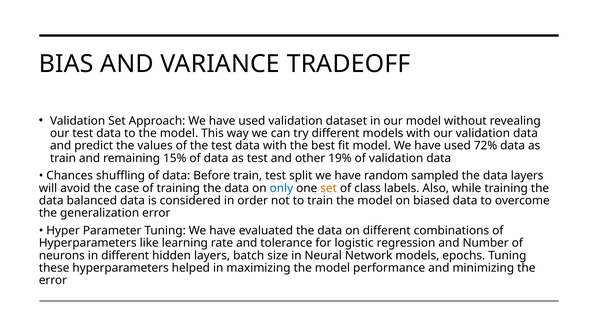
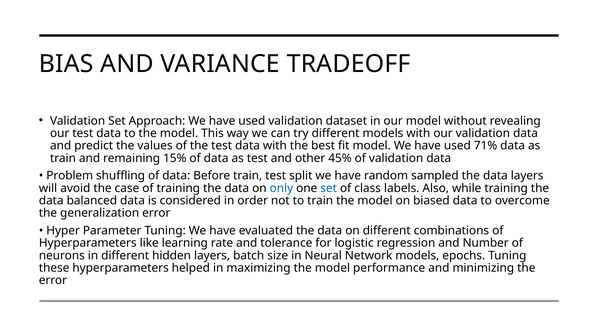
72%: 72% -> 71%
19%: 19% -> 45%
Chances: Chances -> Problem
set at (329, 188) colour: orange -> blue
